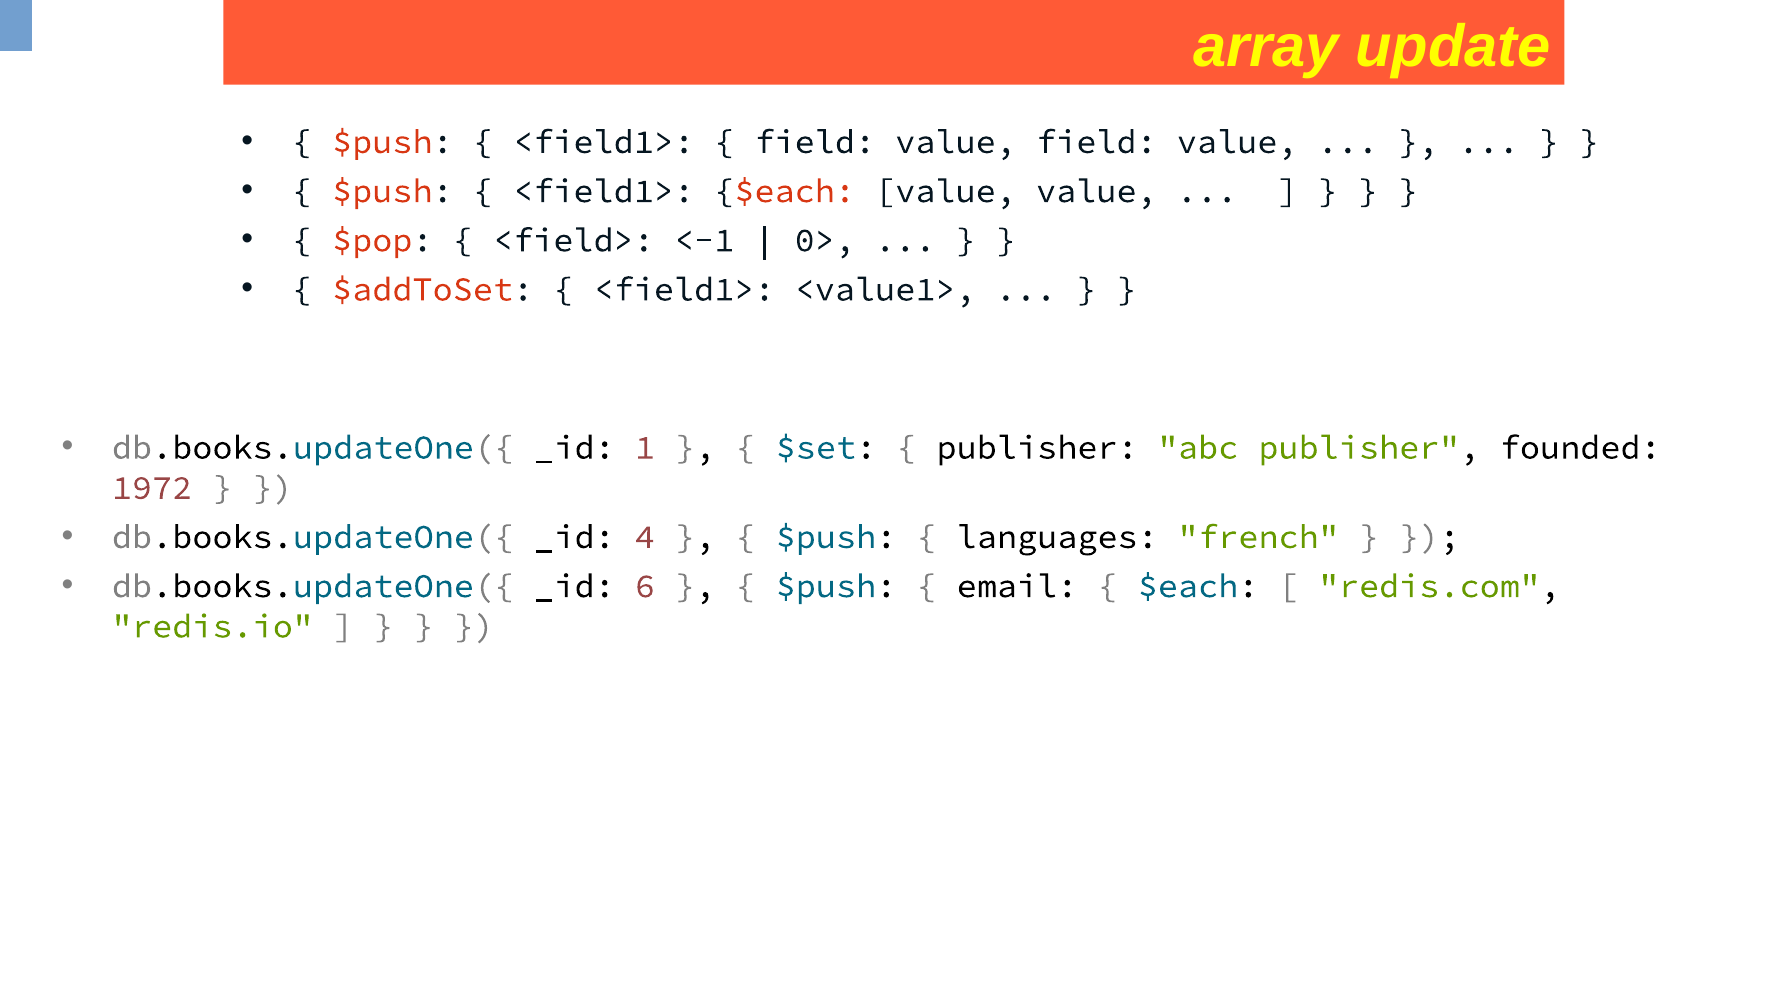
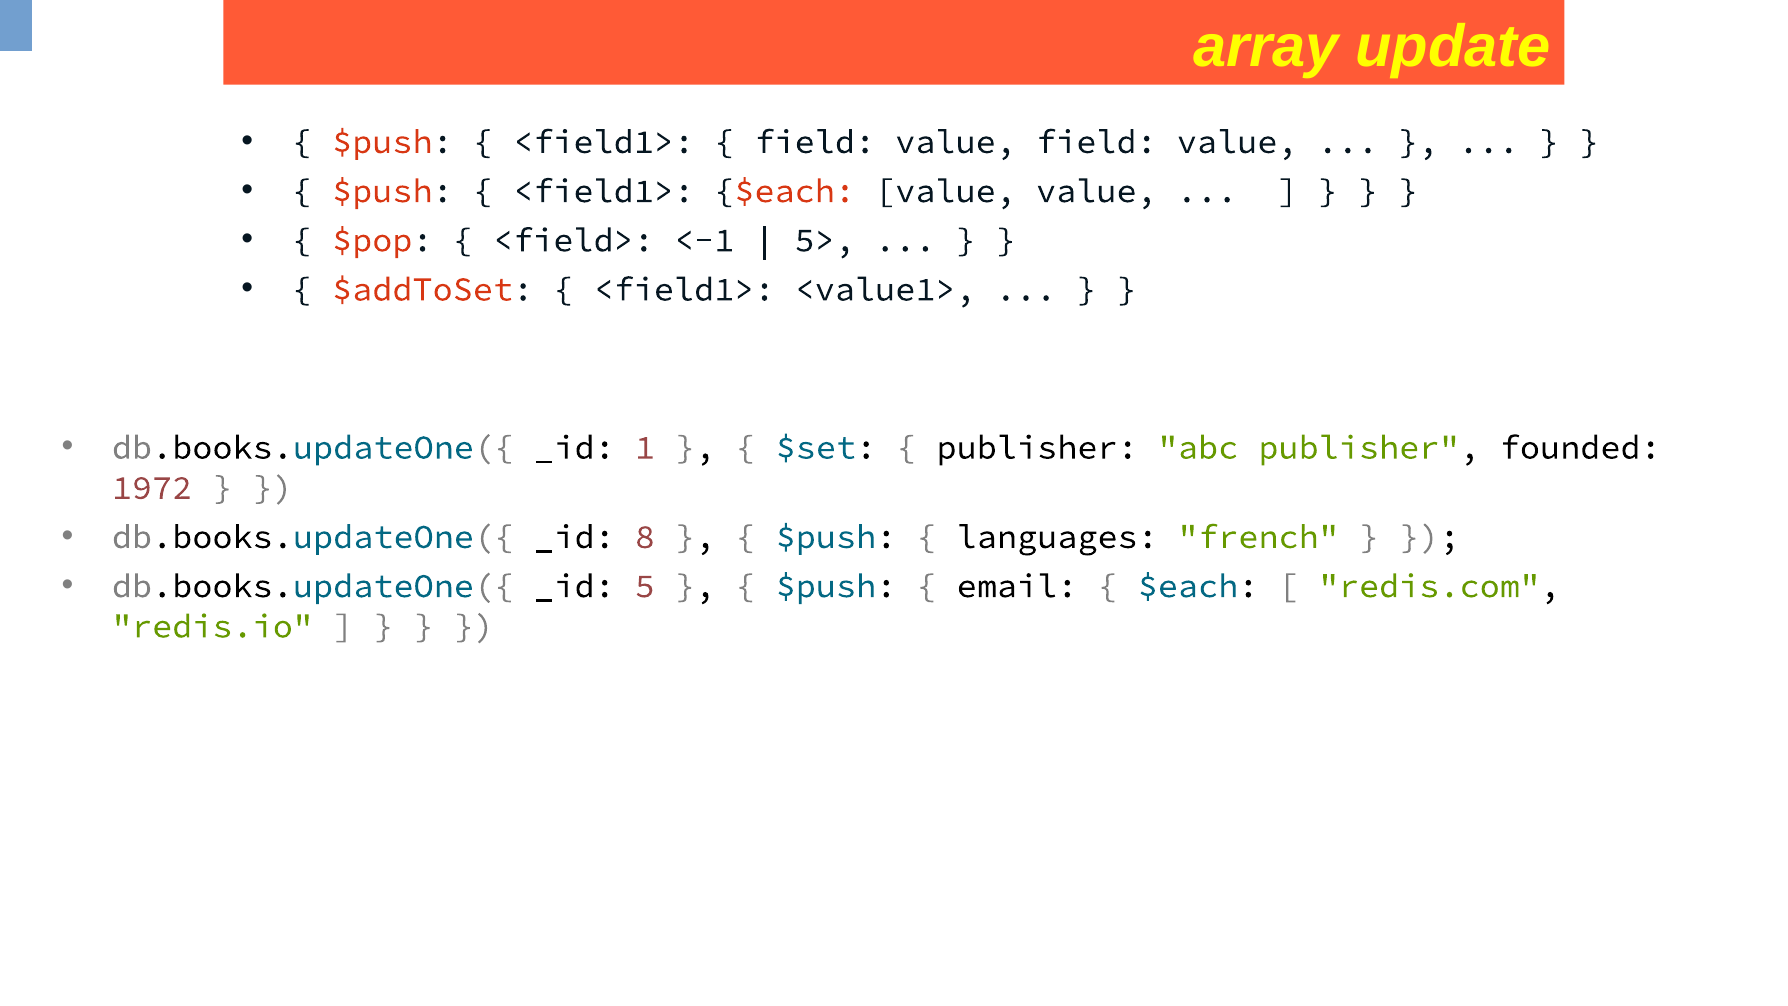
0>: 0> -> 5>
4: 4 -> 8
6: 6 -> 5
